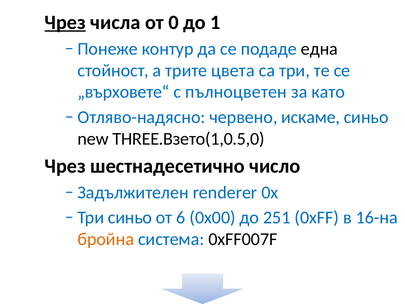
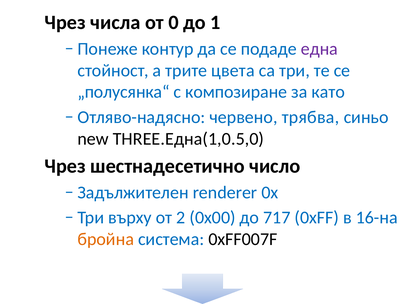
Чрез at (65, 22) underline: present -> none
една colour: black -> purple
„върховете“: „върховете“ -> „полусянка“
пълноцветен: пълноцветен -> композиране
искаме: искаме -> трябва
THREE.Взето(1,0.5,0: THREE.Взето(1,0.5,0 -> THREE.Една(1,0.5,0
Три синьо: синьо -> върху
6: 6 -> 2
251: 251 -> 717
